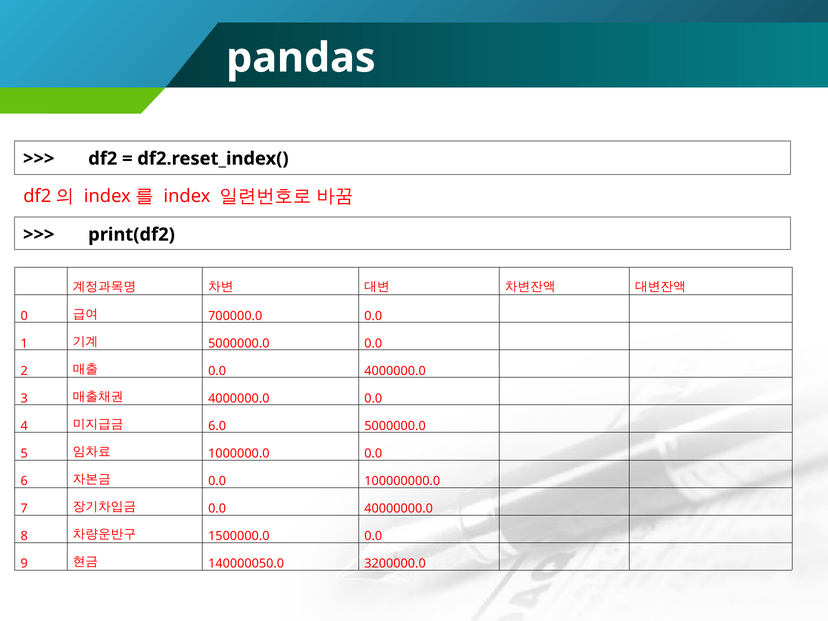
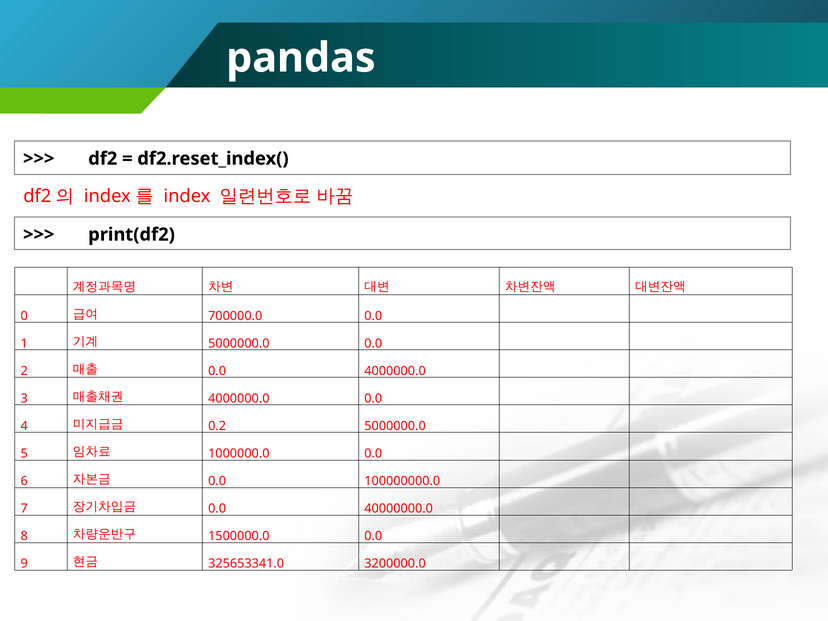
6.0: 6.0 -> 0.2
140000050.0: 140000050.0 -> 325653341.0
